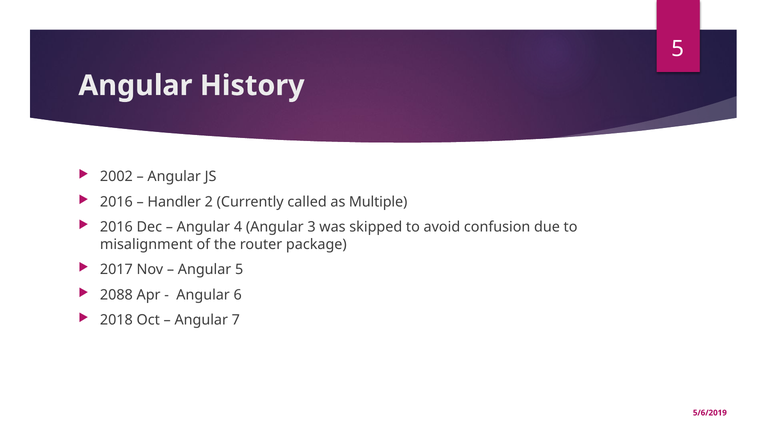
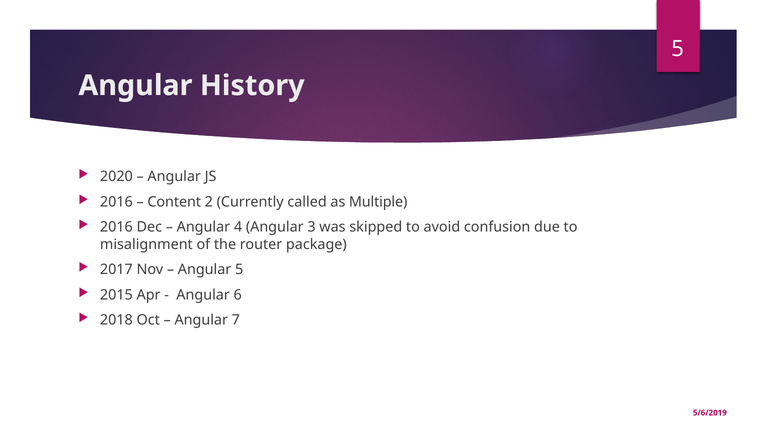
2002: 2002 -> 2020
Handler: Handler -> Content
2088: 2088 -> 2015
